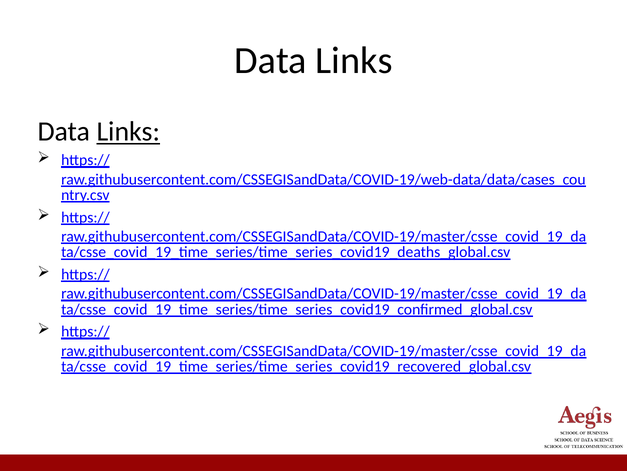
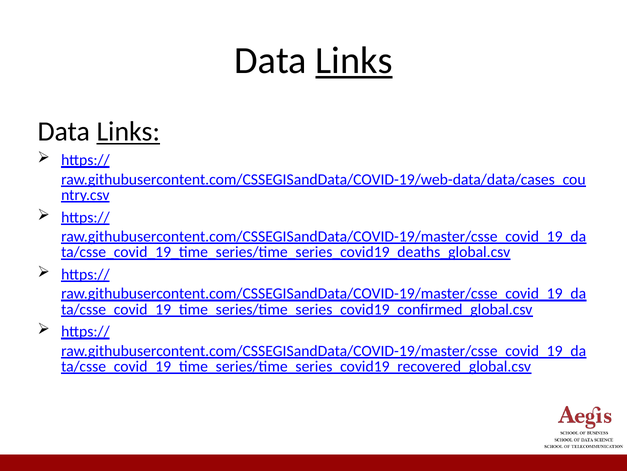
Links at (354, 61) underline: none -> present
